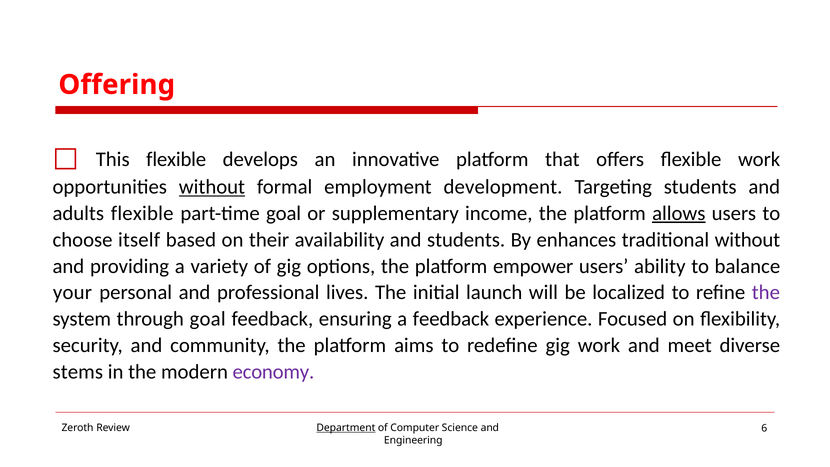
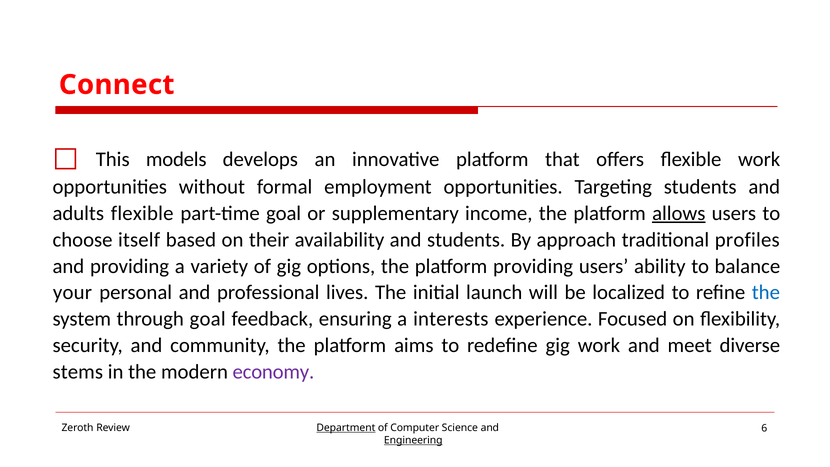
Offering: Offering -> Connect
This flexible: flexible -> models
without at (212, 187) underline: present -> none
employment development: development -> opportunities
enhances: enhances -> approach
traditional without: without -> profiles
platform empower: empower -> providing
the at (766, 293) colour: purple -> blue
a feedback: feedback -> interests
Engineering underline: none -> present
